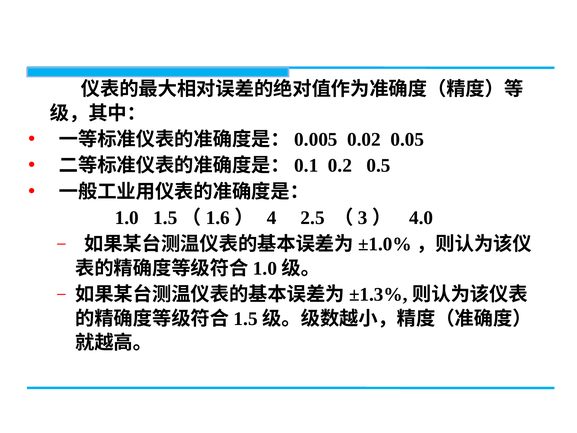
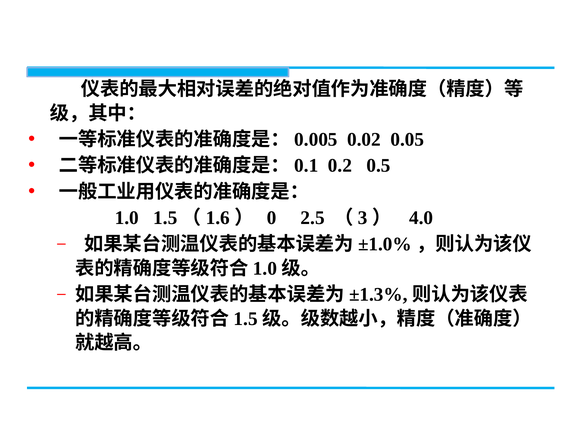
4: 4 -> 0
